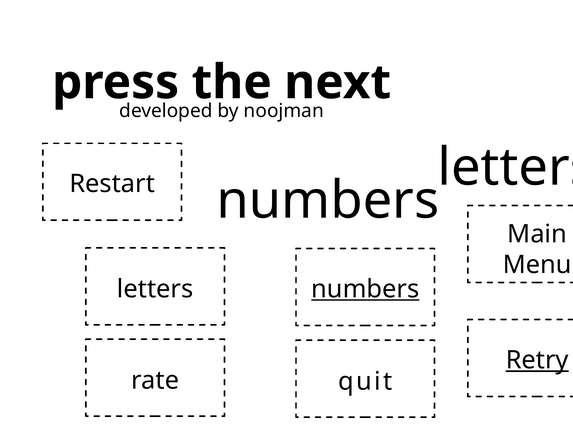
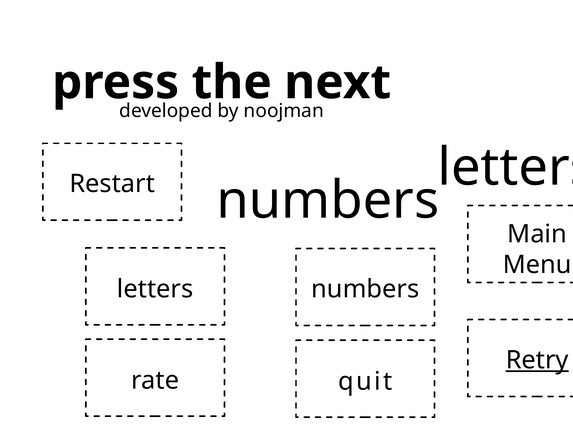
numbers at (365, 289) underline: present -> none
